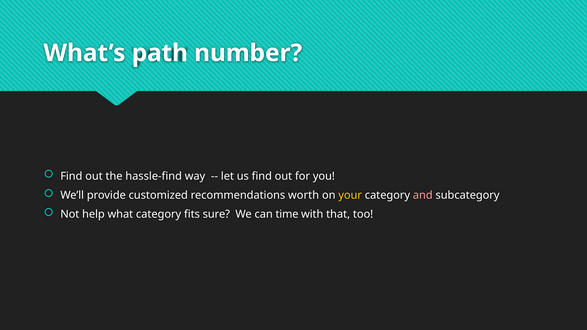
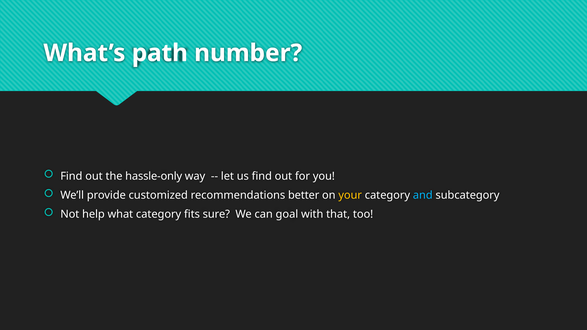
hassle-find: hassle-find -> hassle-only
worth: worth -> better
and colour: pink -> light blue
time: time -> goal
